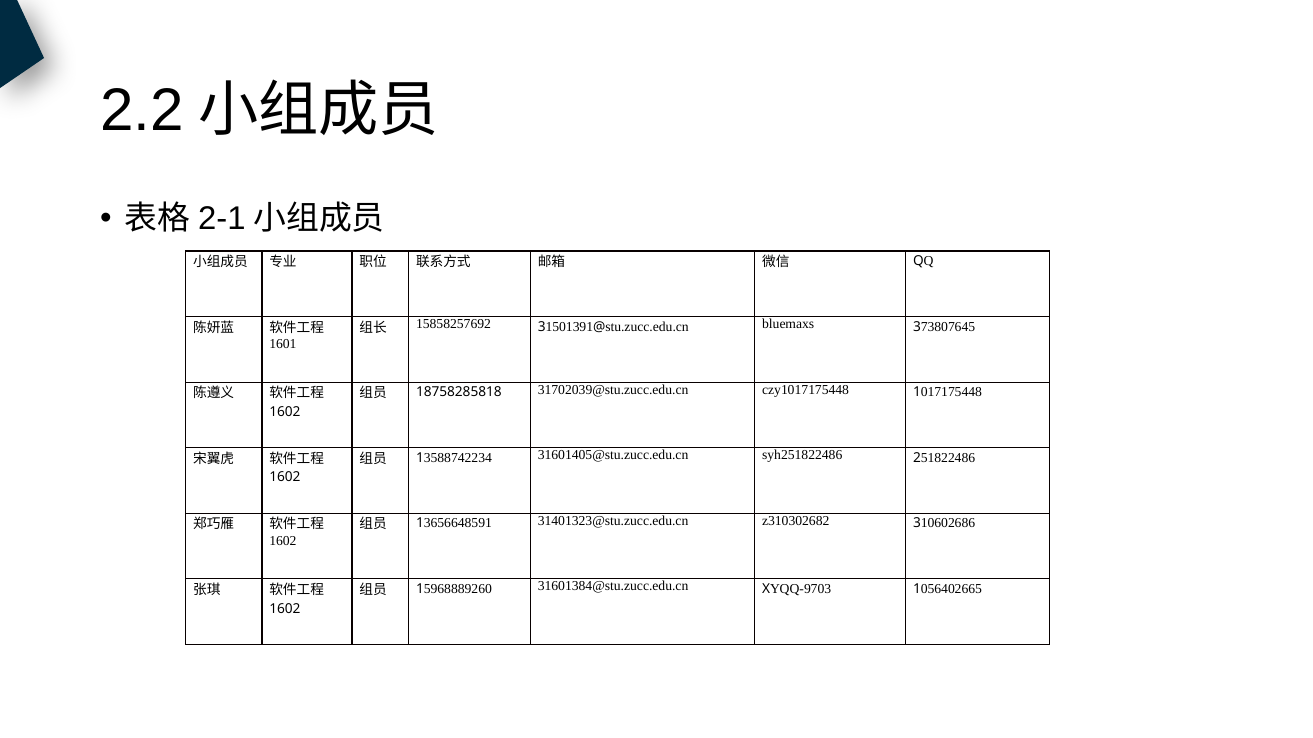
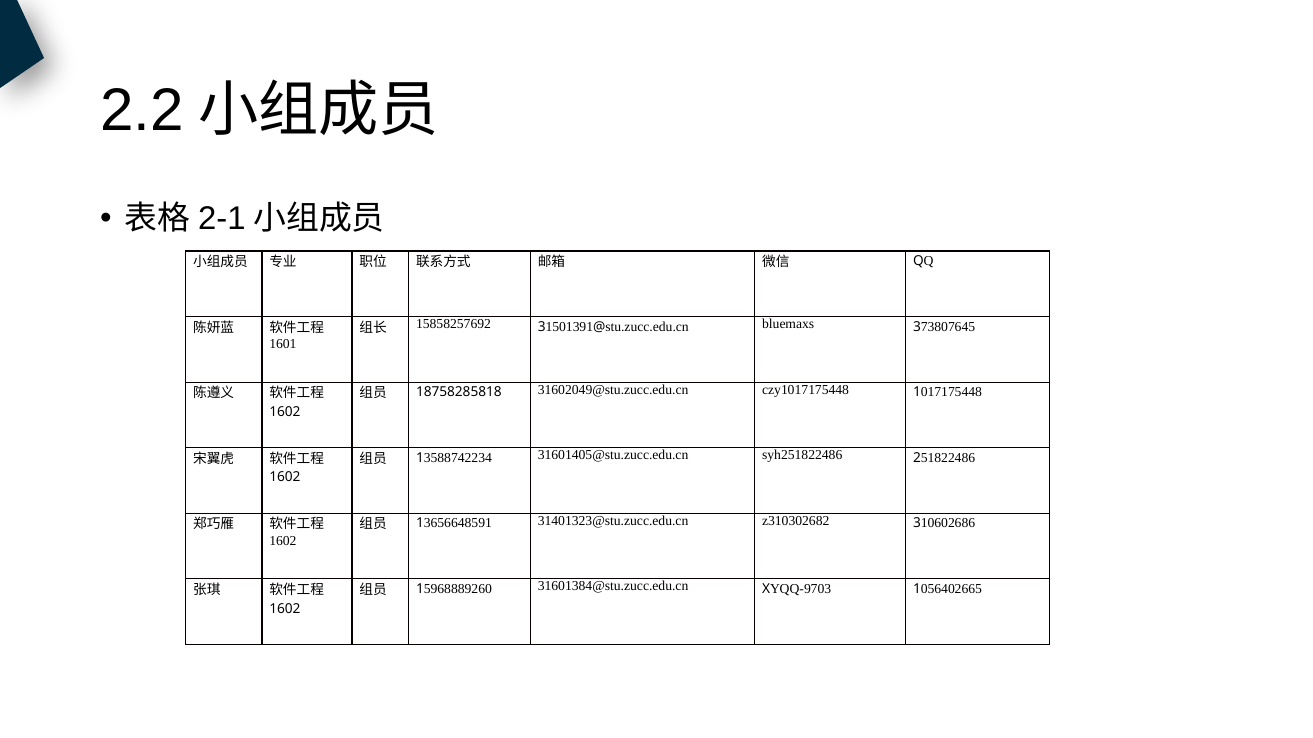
31702039@stu.zucc.edu.cn: 31702039@stu.zucc.edu.cn -> 31602049@stu.zucc.edu.cn
